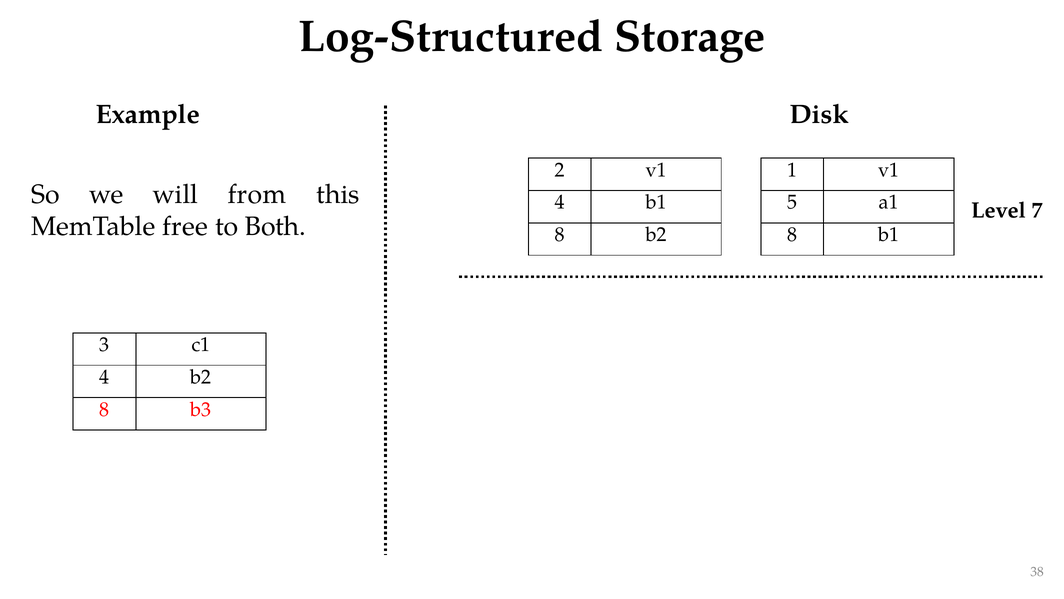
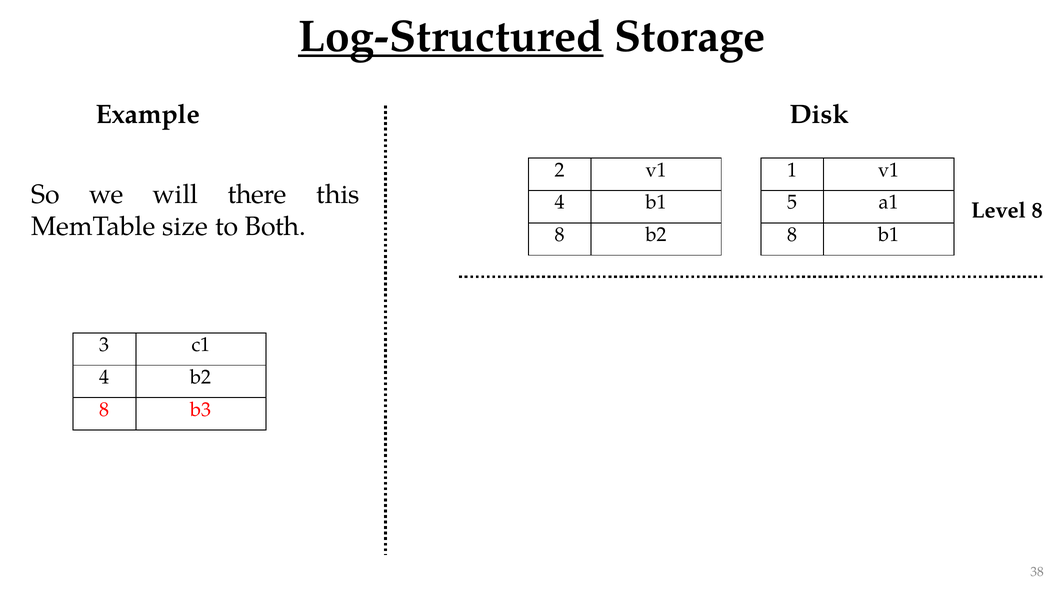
Log-Structured underline: none -> present
from: from -> there
Level 7: 7 -> 8
free: free -> size
